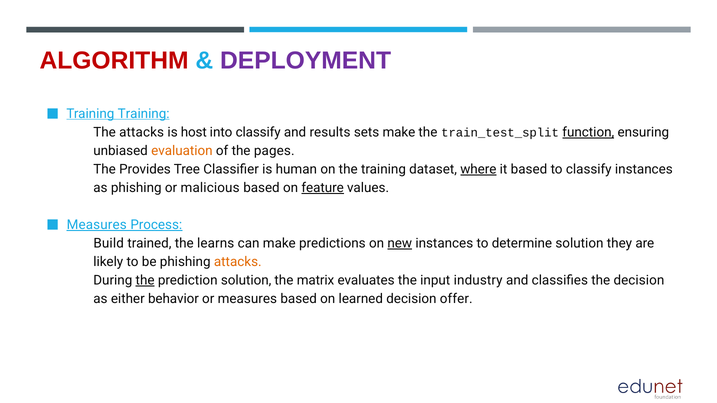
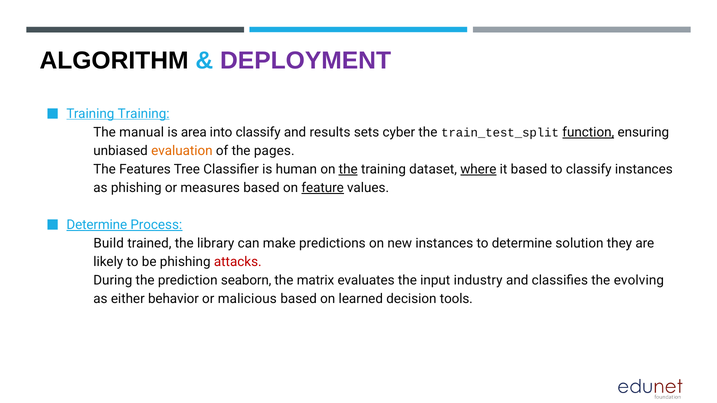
ALGORITHM colour: red -> black
The attacks: attacks -> manual
host: host -> area
sets make: make -> cyber
Provides: Provides -> Features
the at (348, 169) underline: none -> present
malicious: malicious -> measures
Measures at (97, 225): Measures -> Determine
learns: learns -> library
new underline: present -> none
attacks at (238, 262) colour: orange -> red
the at (145, 281) underline: present -> none
prediction solution: solution -> seaborn
the decision: decision -> evolving
or measures: measures -> malicious
offer: offer -> tools
